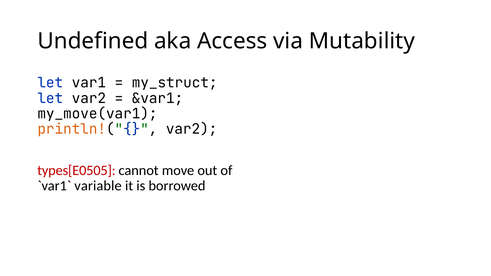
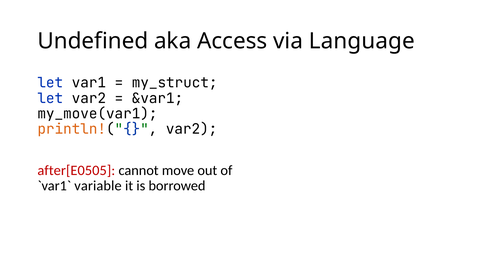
Mutability: Mutability -> Language
types[E0505: types[E0505 -> after[E0505
